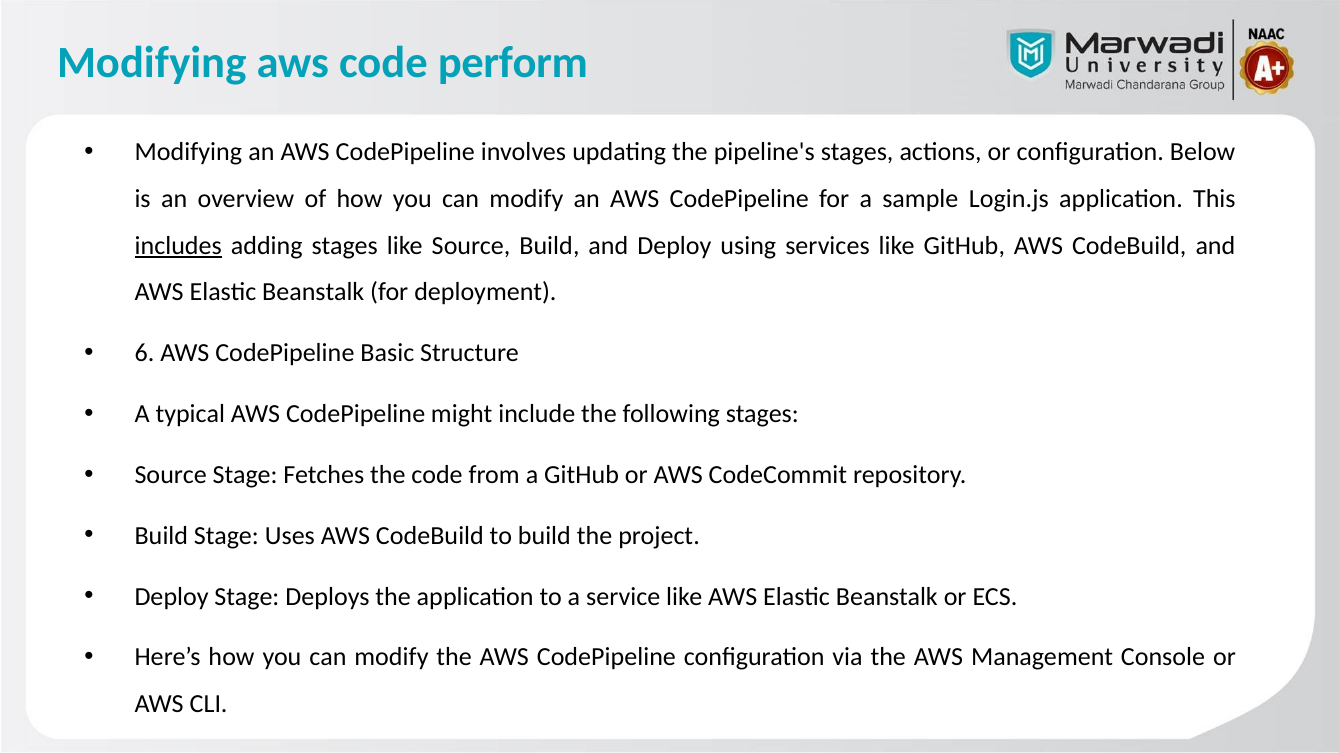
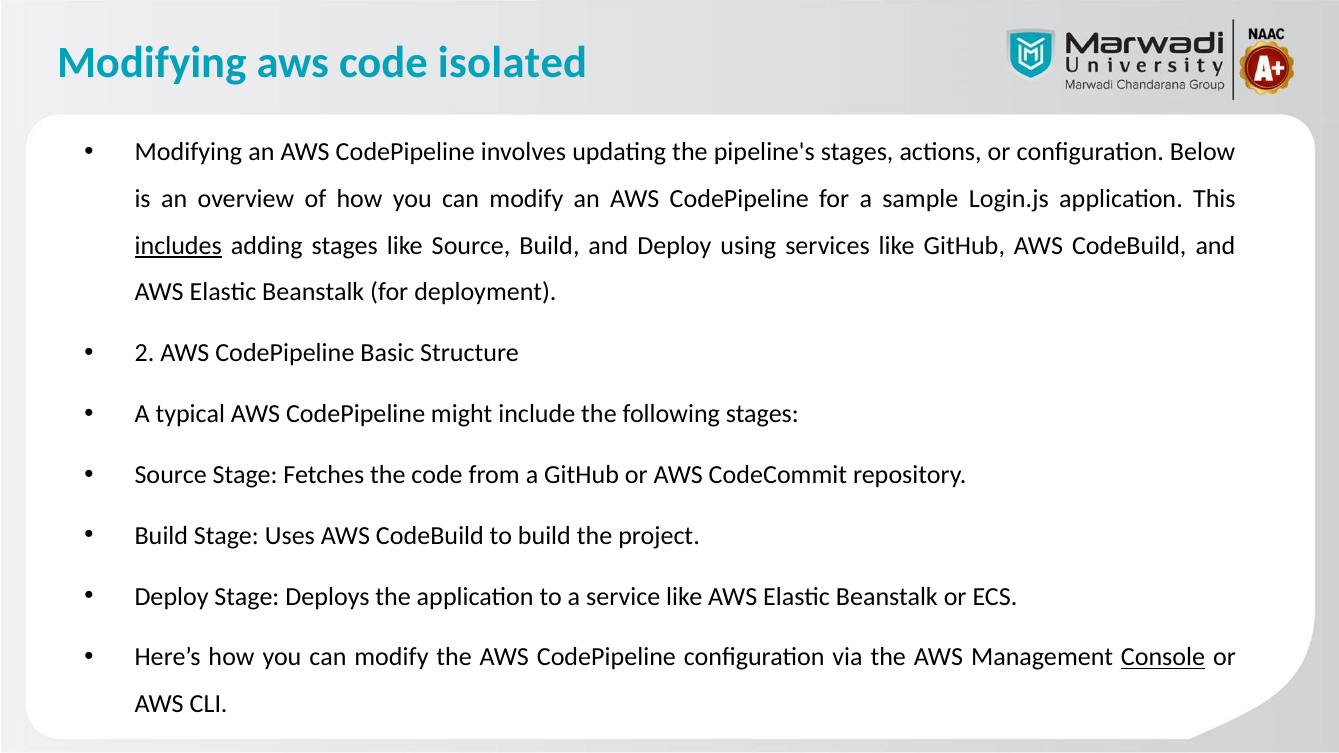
perform: perform -> isolated
6: 6 -> 2
Console underline: none -> present
